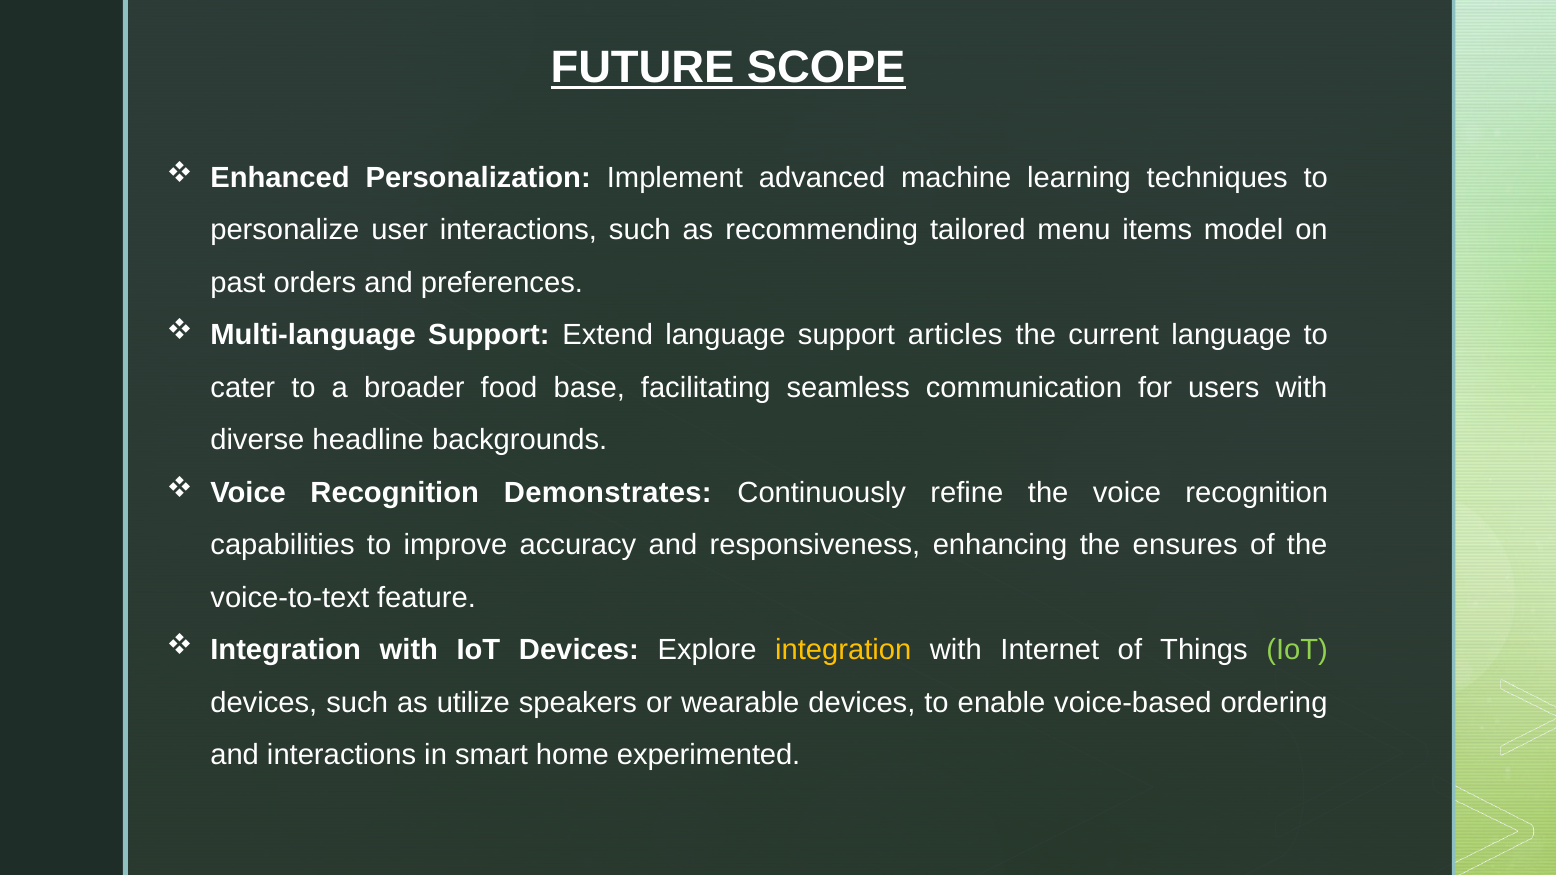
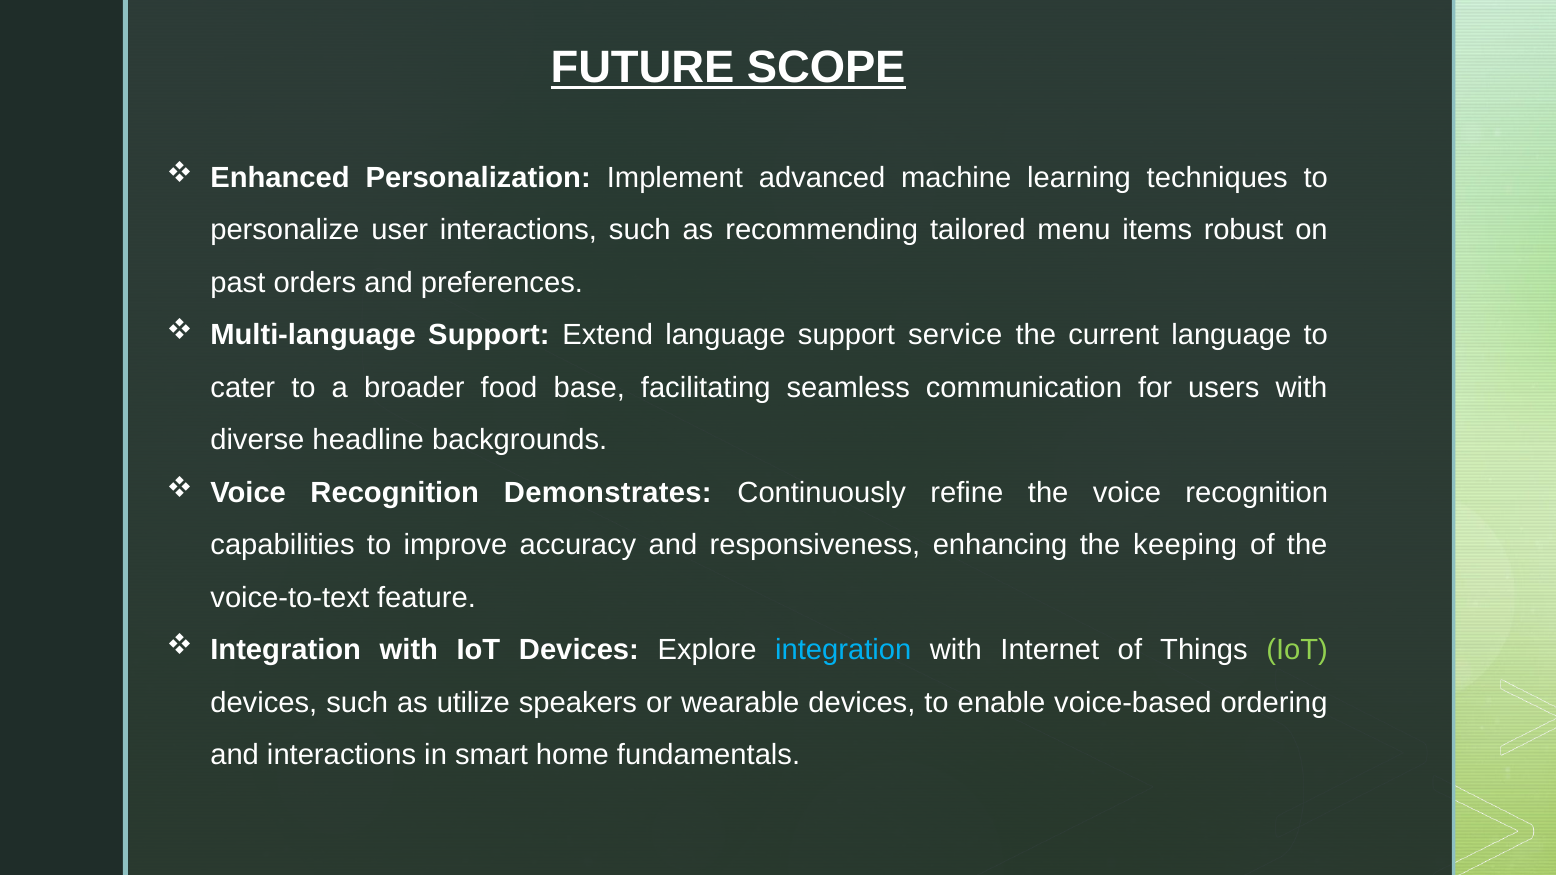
model: model -> robust
articles: articles -> service
ensures: ensures -> keeping
integration at (843, 650) colour: yellow -> light blue
experimented: experimented -> fundamentals
